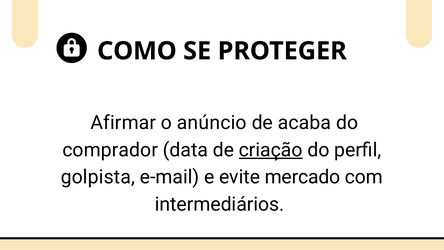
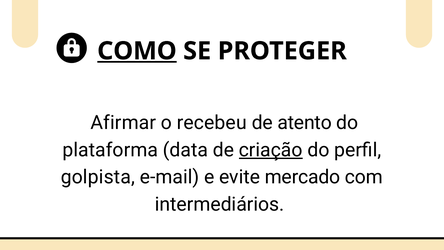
COMO underline: none -> present
anúncio: anúncio -> recebeu
acaba: acaba -> atento
comprador: comprador -> plataforma
